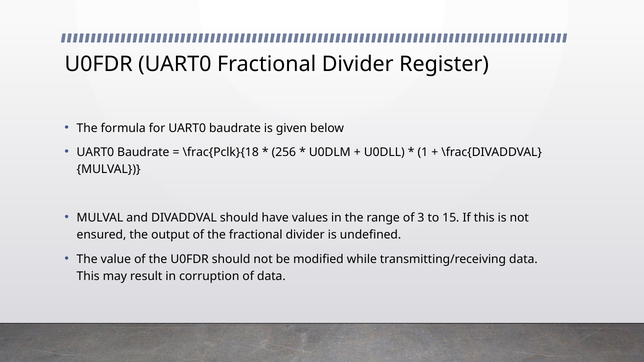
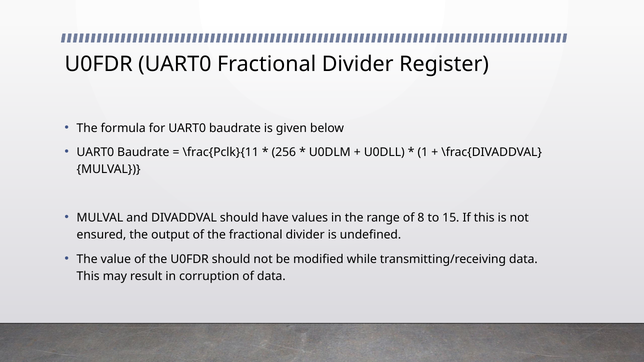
\frac{Pclk}{18: \frac{Pclk}{18 -> \frac{Pclk}{11
3: 3 -> 8
